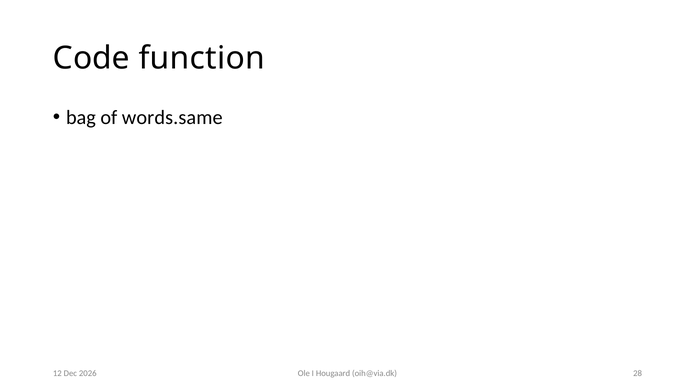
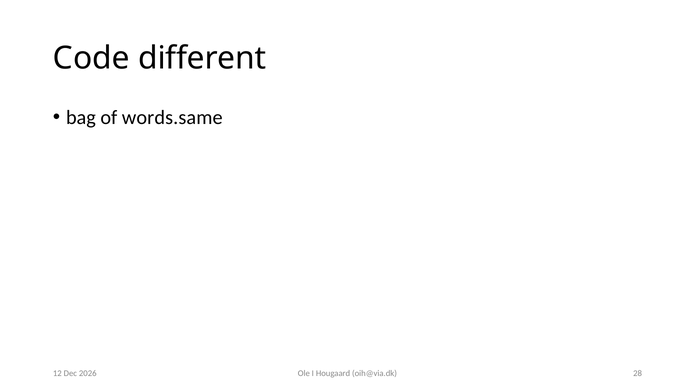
function: function -> different
